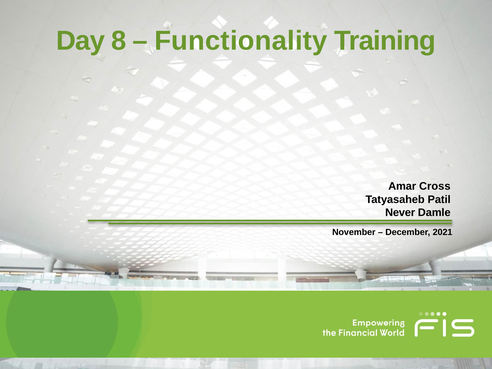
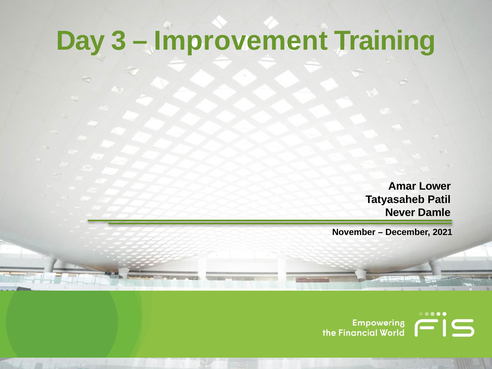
8: 8 -> 3
Functionality: Functionality -> Improvement
Cross: Cross -> Lower
